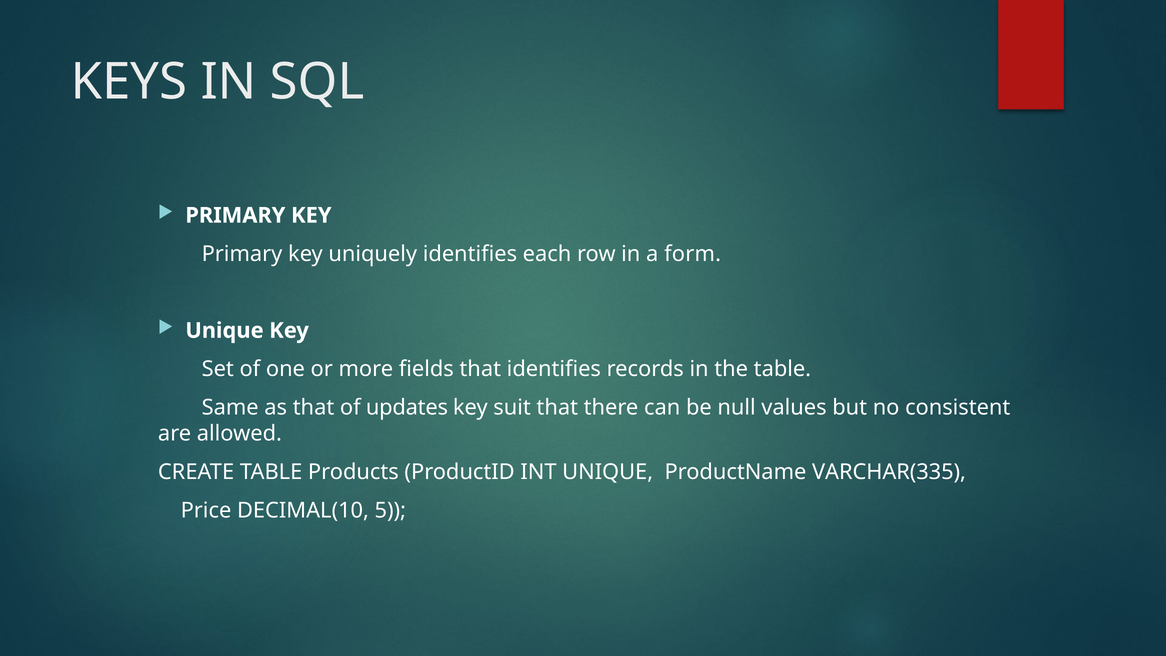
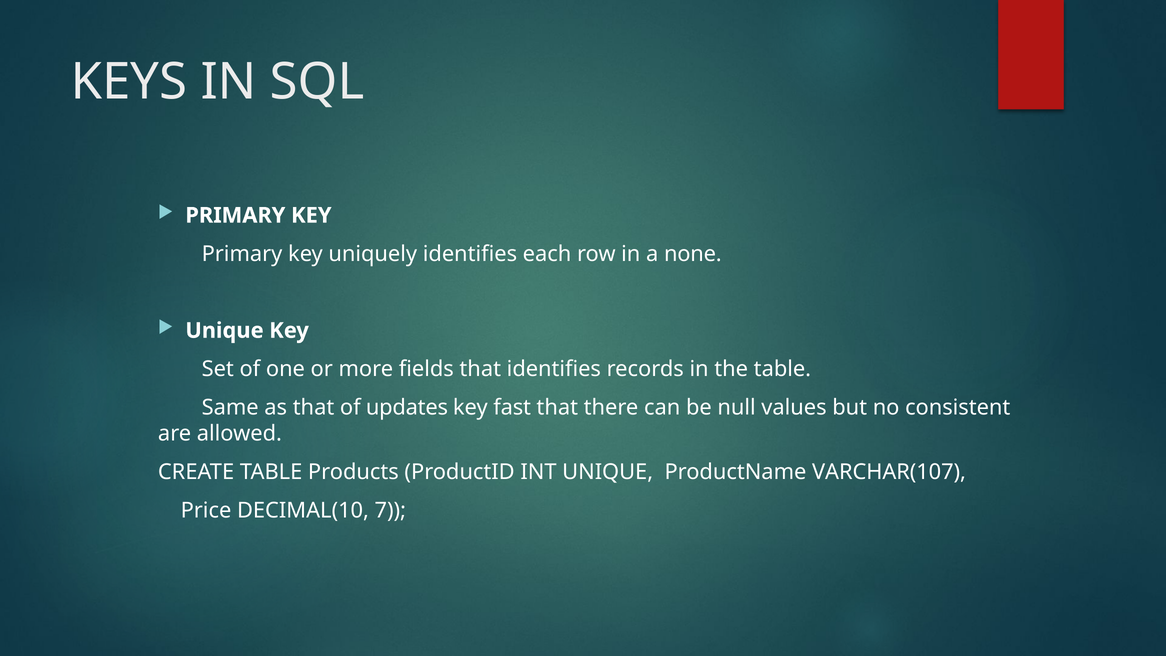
form: form -> none
suit: suit -> fast
VARCHAR(335: VARCHAR(335 -> VARCHAR(107
5: 5 -> 7
